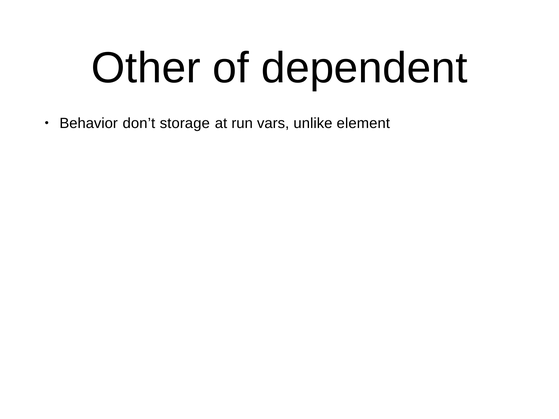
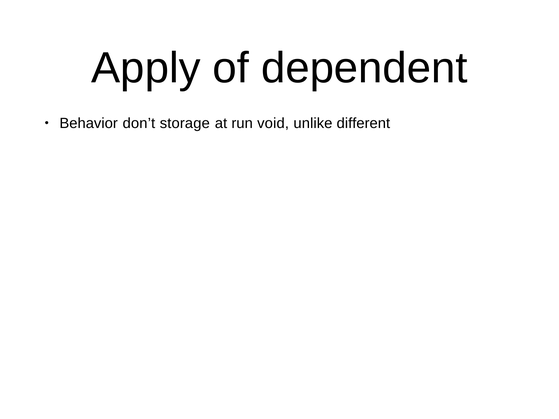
Other: Other -> Apply
vars: vars -> void
element: element -> different
